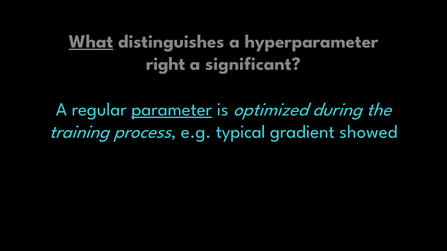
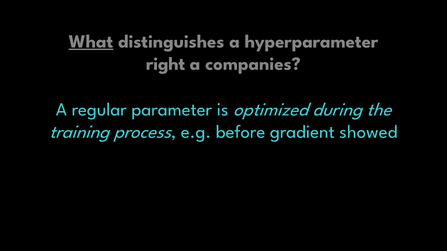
significant: significant -> companies
parameter underline: present -> none
typical: typical -> before
